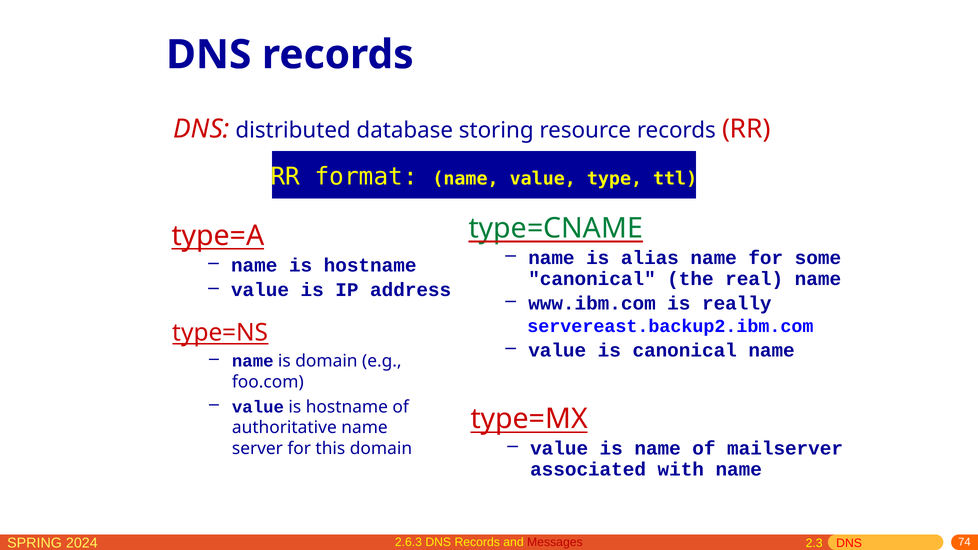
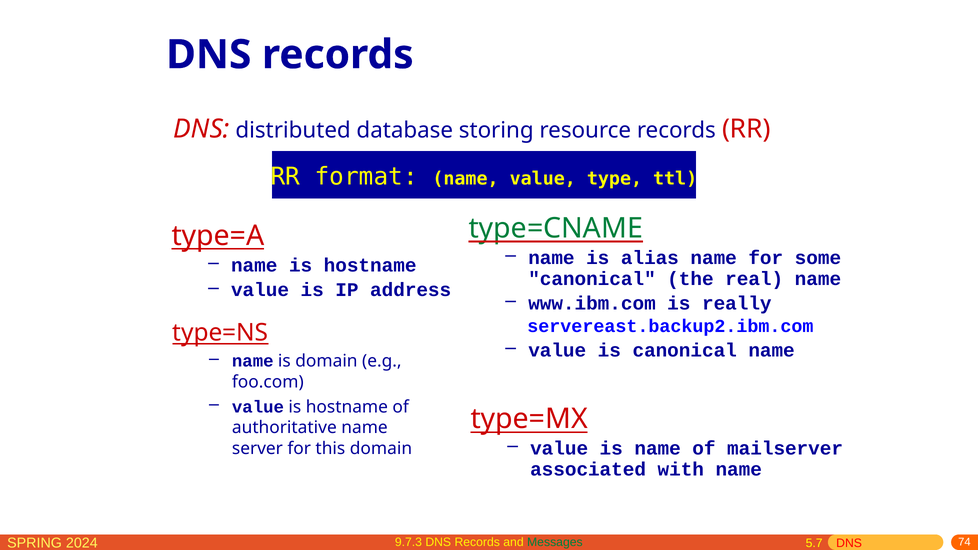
2.6.3: 2.6.3 -> 9.7.3
Messages colour: red -> green
2.3: 2.3 -> 5.7
